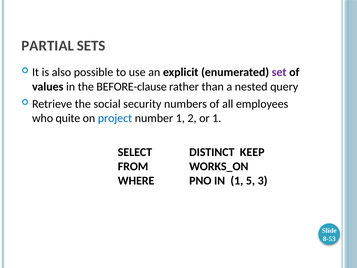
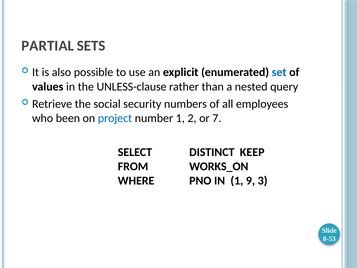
set colour: purple -> blue
BEFORE-clause: BEFORE-clause -> UNLESS-clause
quite: quite -> been
or 1: 1 -> 7
5: 5 -> 9
